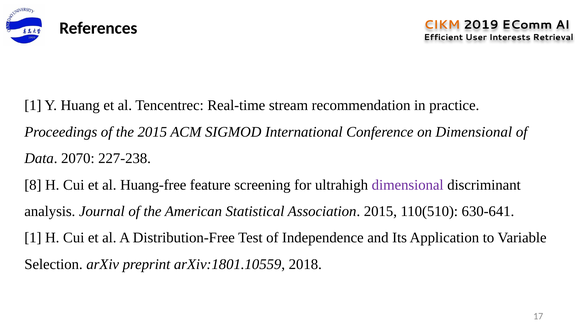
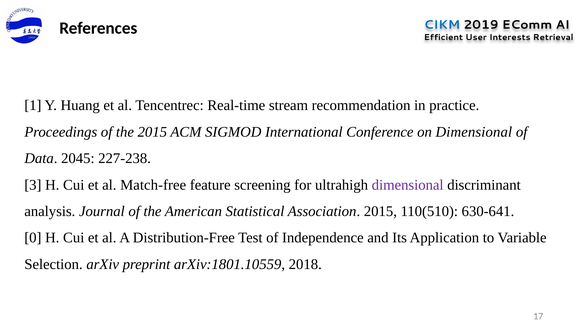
CIKM colour: orange -> blue
2070: 2070 -> 2045
8: 8 -> 3
Huang-free: Huang-free -> Match-free
1 at (33, 238): 1 -> 0
